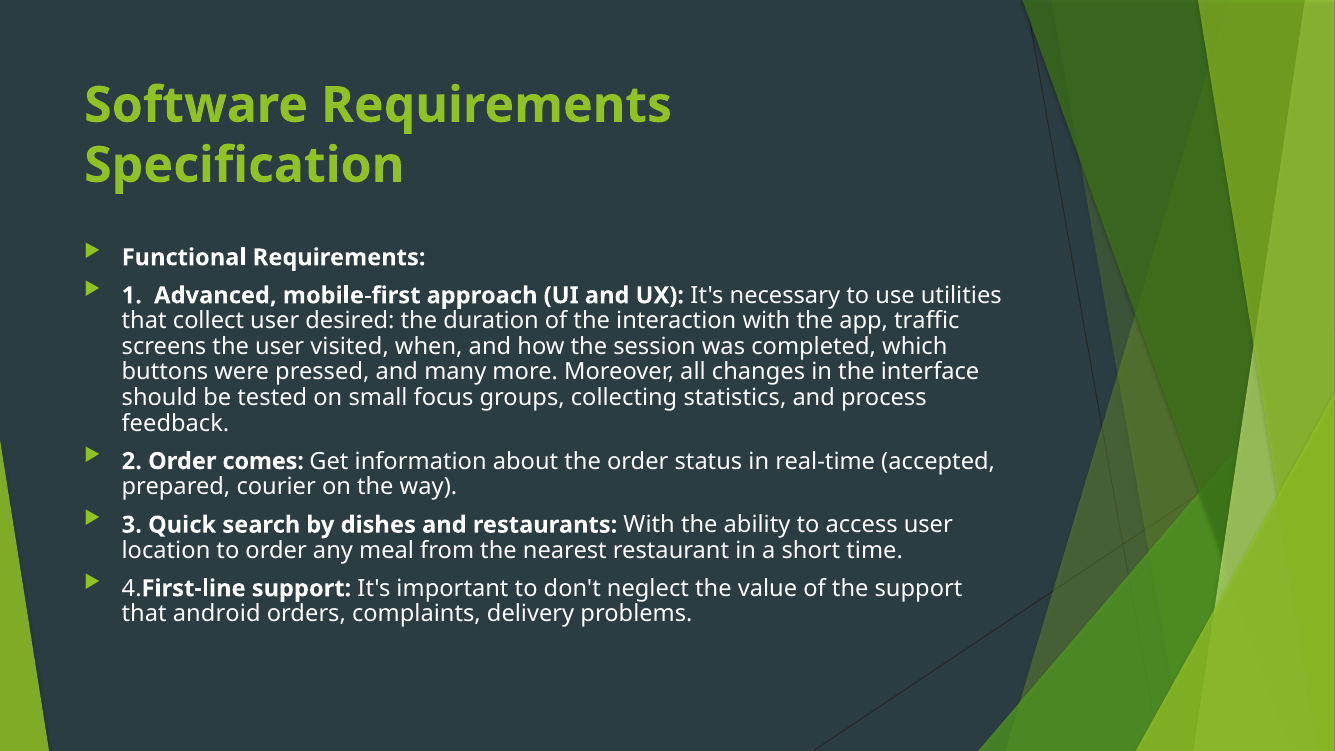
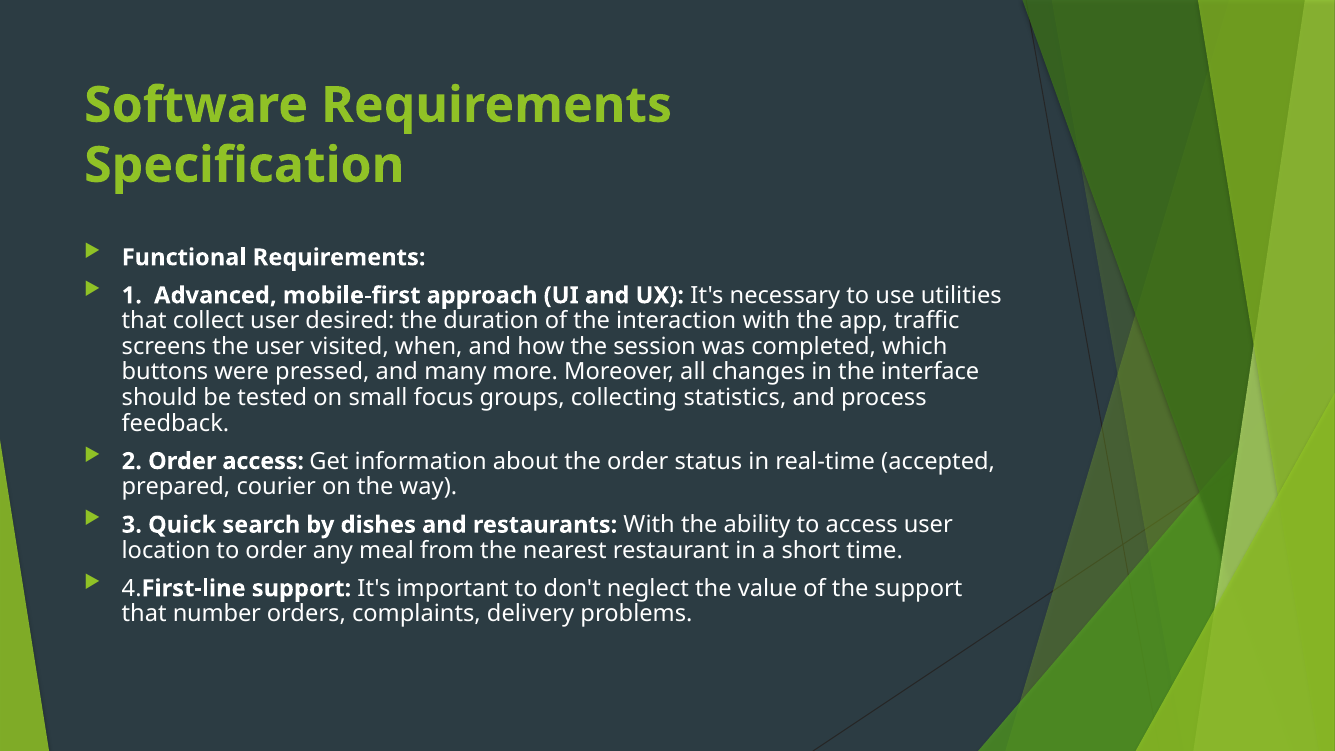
Order comes: comes -> access
android: android -> number
